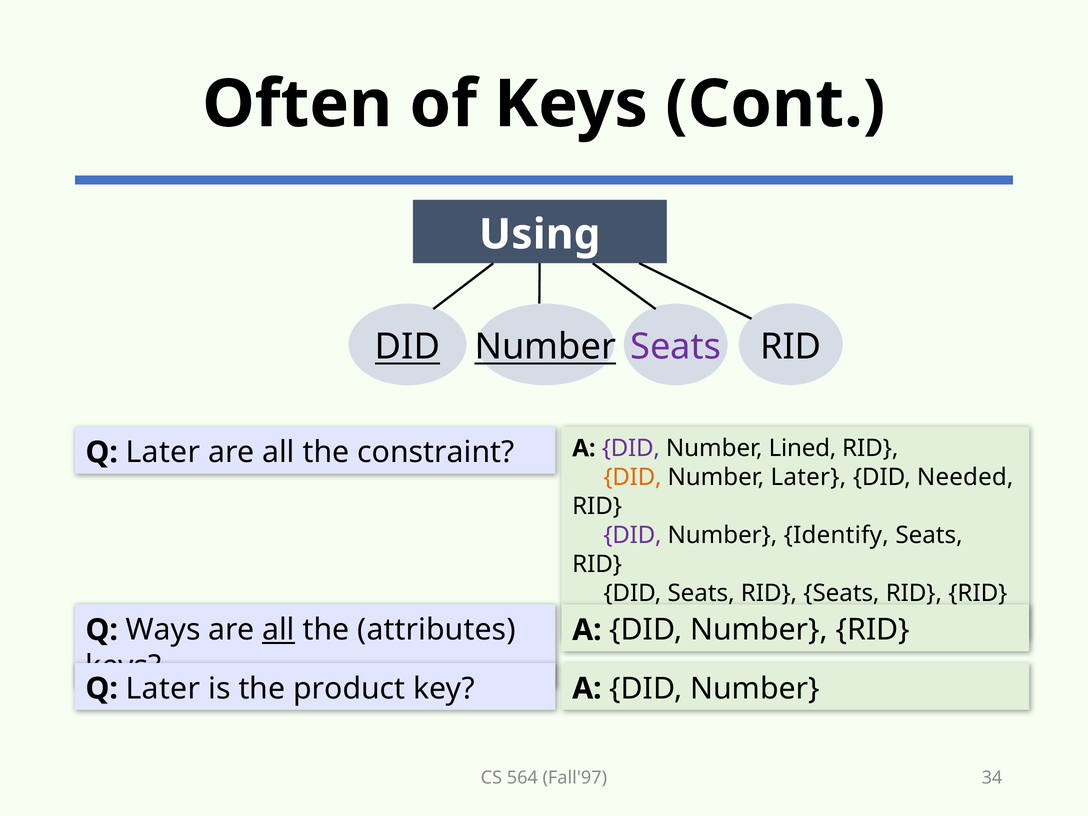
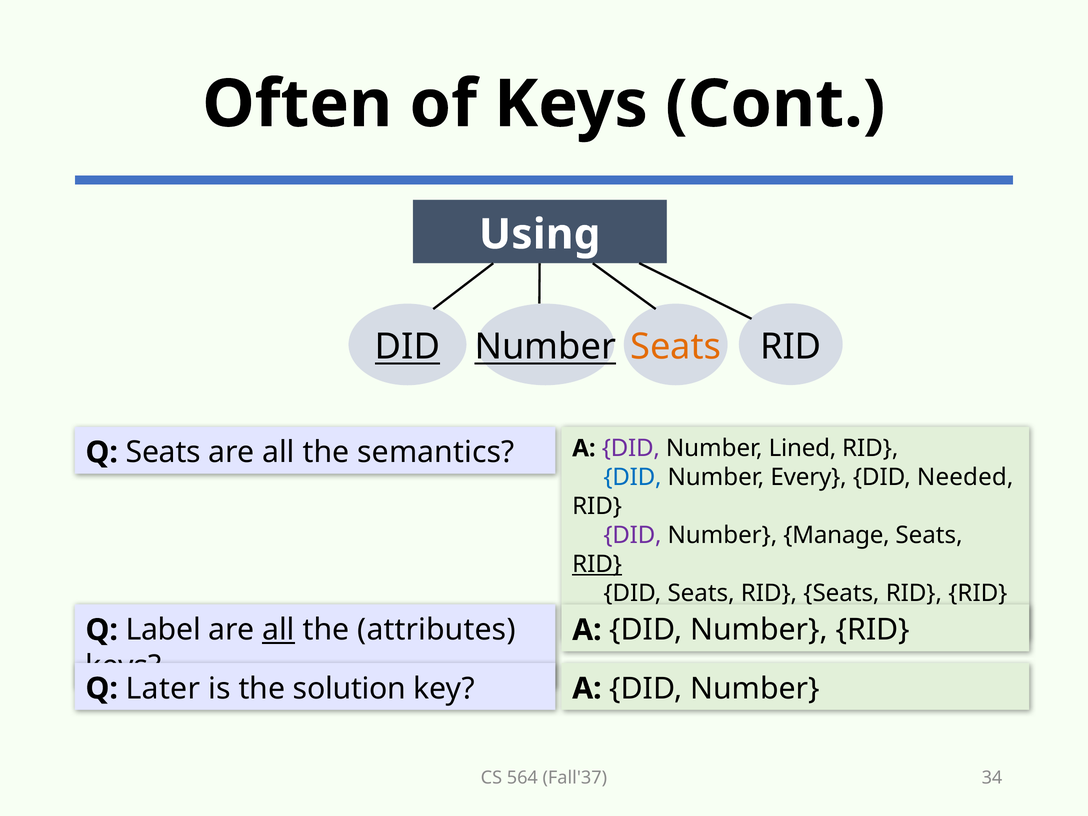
Seats at (676, 347) colour: purple -> orange
Later at (163, 452): Later -> Seats
constraint: constraint -> semantics
DID at (632, 477) colour: orange -> blue
Number Later: Later -> Every
Identify: Identify -> Manage
RID at (597, 564) underline: none -> present
Ways: Ways -> Label
product: product -> solution
Fall'97: Fall'97 -> Fall'37
